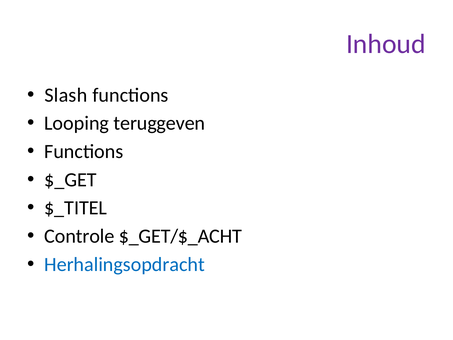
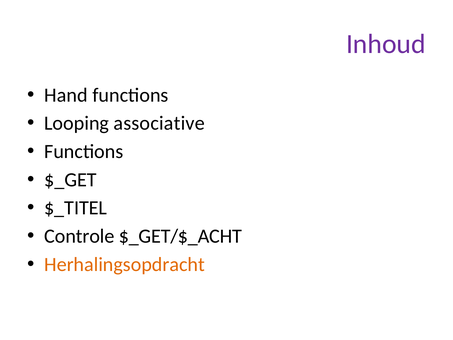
Slash: Slash -> Hand
teruggeven: teruggeven -> associative
Herhalingsopdracht colour: blue -> orange
